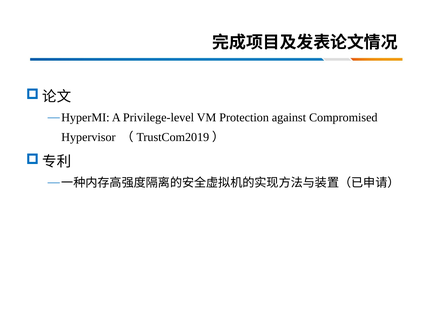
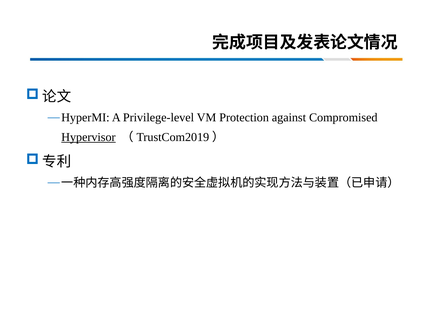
Hypervisor underline: none -> present
